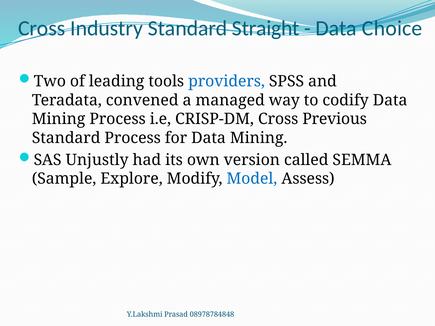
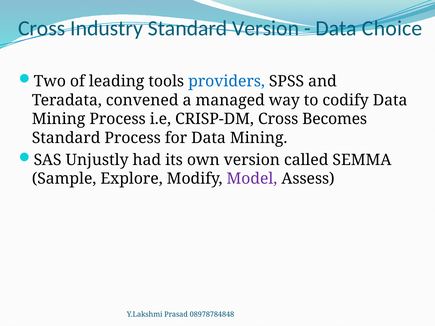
Standard Straight: Straight -> Version
Previous: Previous -> Becomes
Model colour: blue -> purple
